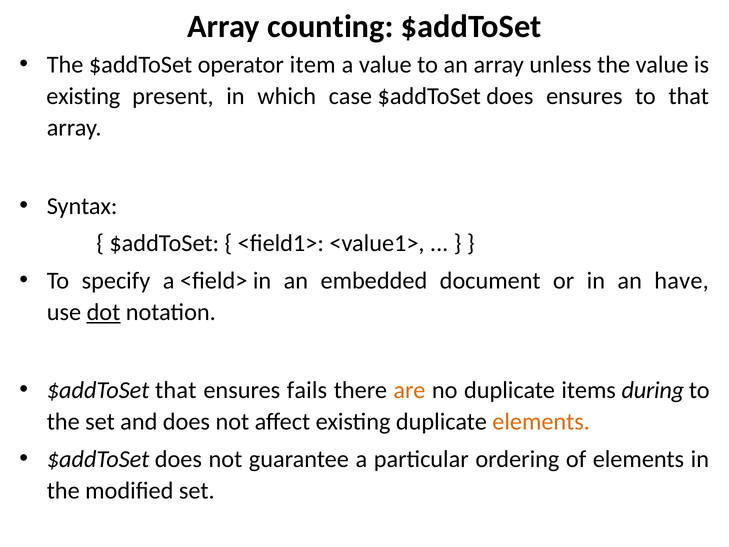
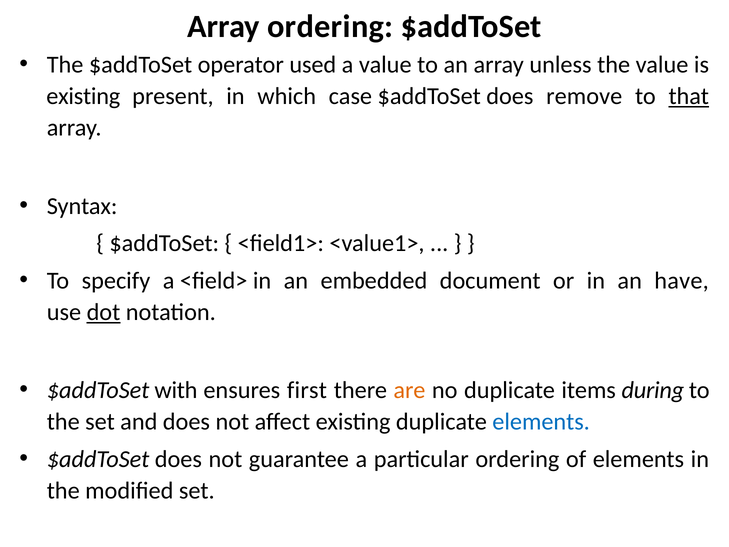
Array counting: counting -> ordering
item: item -> used
does ensures: ensures -> remove
that at (689, 96) underline: none -> present
$addToSet that: that -> with
fails: fails -> first
elements at (541, 422) colour: orange -> blue
